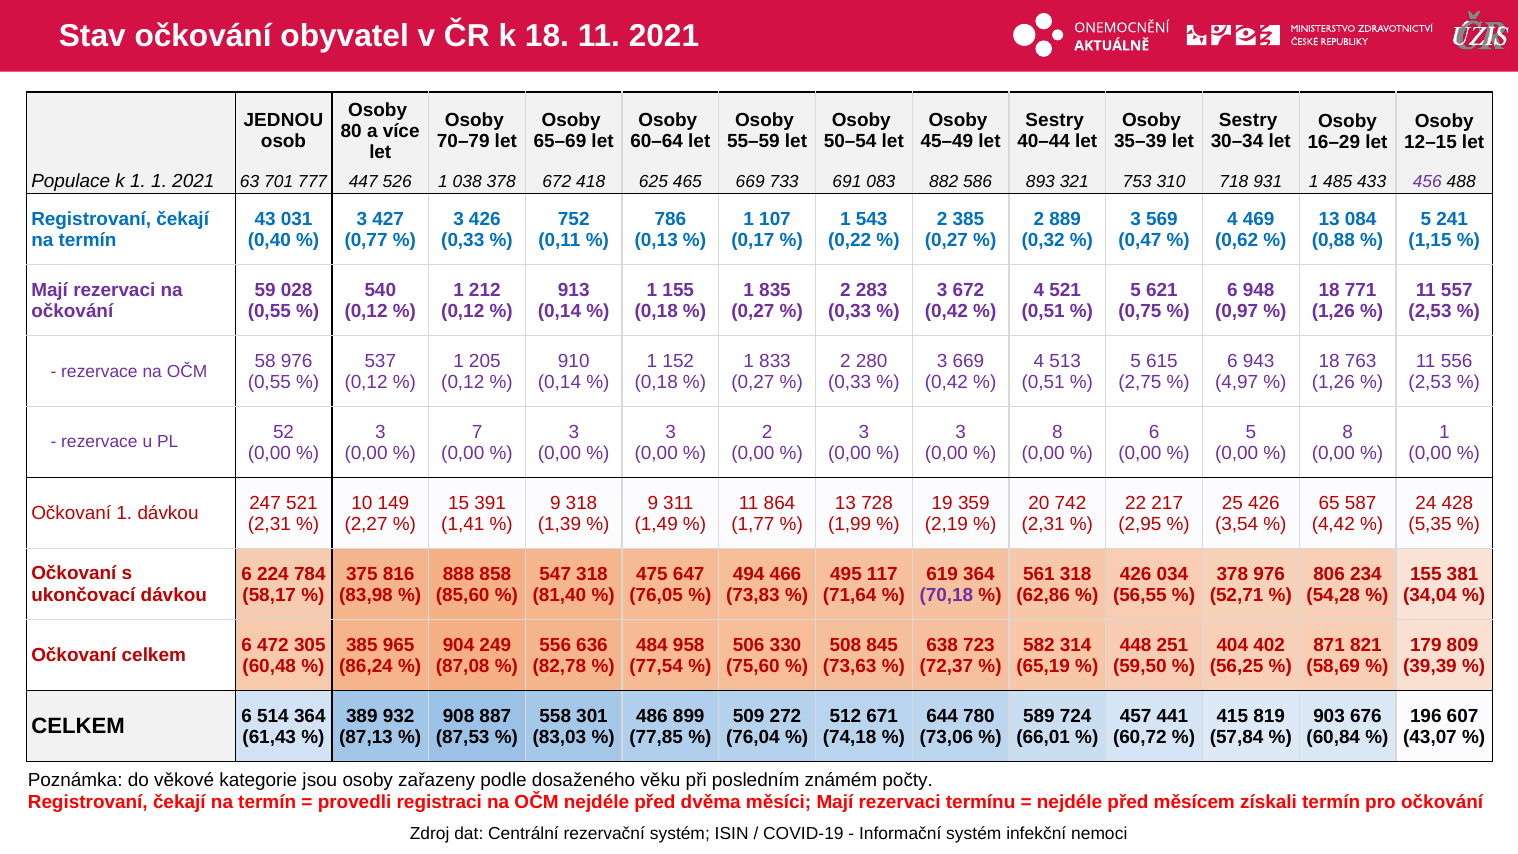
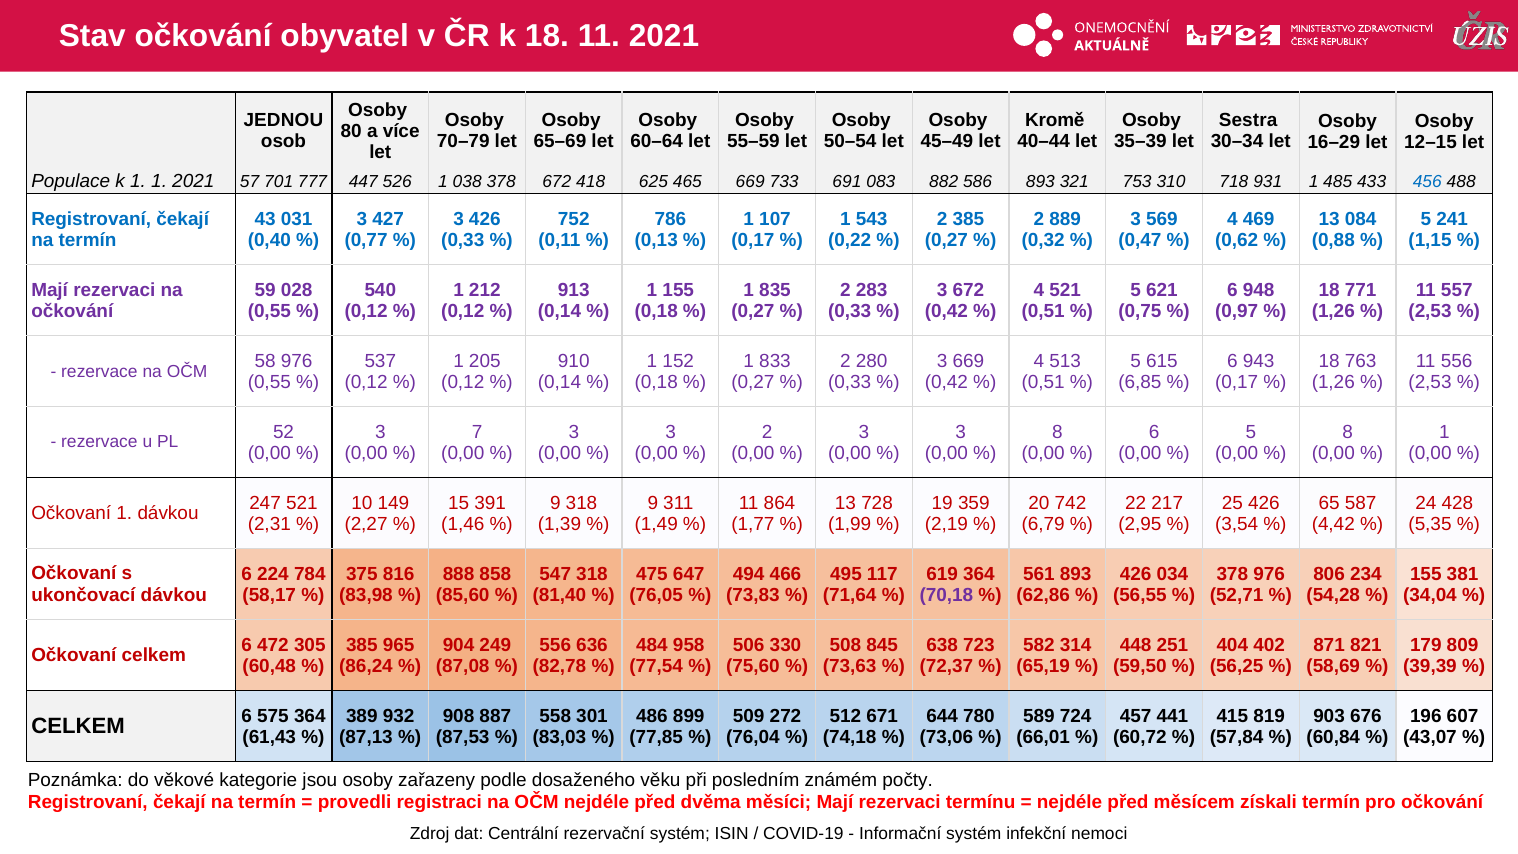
Sestry at (1055, 120): Sestry -> Kromě
Sestry at (1248, 120): Sestry -> Sestra
63: 63 -> 57
456 colour: purple -> blue
2,75: 2,75 -> 6,85
4,97 at (1237, 382): 4,97 -> 0,17
1,41: 1,41 -> 1,46
2,31 at (1043, 524): 2,31 -> 6,79
561 318: 318 -> 893
514: 514 -> 575
